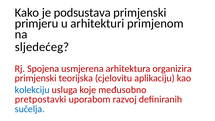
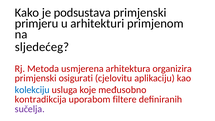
Spojena: Spojena -> Metoda
teorijska: teorijska -> osigurati
pretpostavki: pretpostavki -> kontradikcija
razvoj: razvoj -> filtere
sučelja colour: blue -> purple
